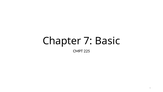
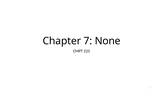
Basic: Basic -> None
